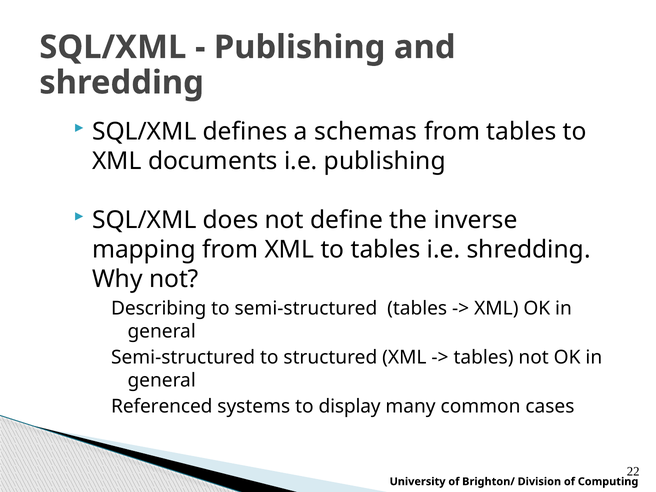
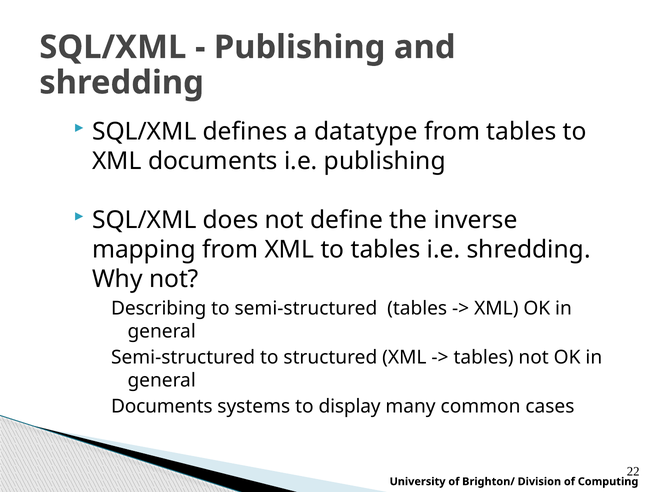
schemas: schemas -> datatype
Referenced at (162, 407): Referenced -> Documents
